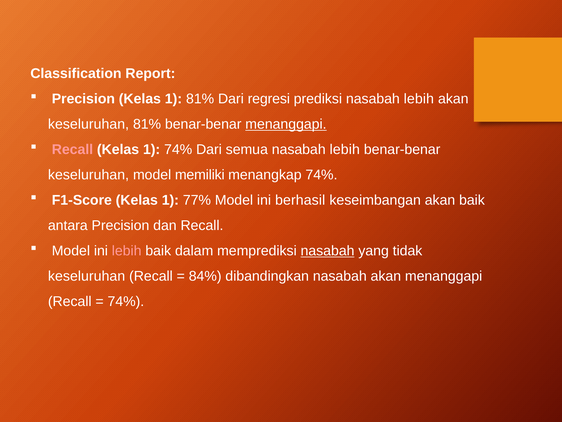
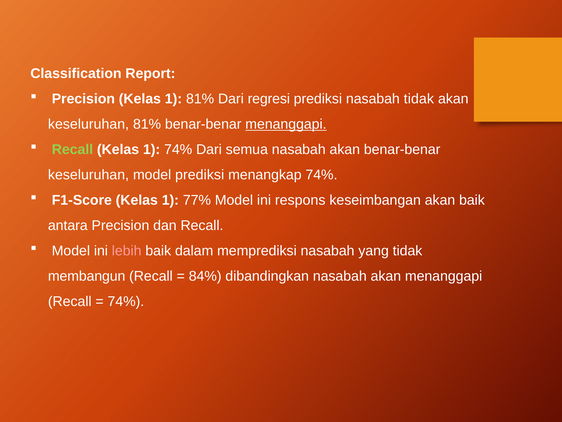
prediksi nasabah lebih: lebih -> tidak
Recall at (72, 149) colour: pink -> light green
semua nasabah lebih: lebih -> akan
model memiliki: memiliki -> prediksi
berhasil: berhasil -> respons
nasabah at (328, 251) underline: present -> none
keseluruhan at (87, 276): keseluruhan -> membangun
